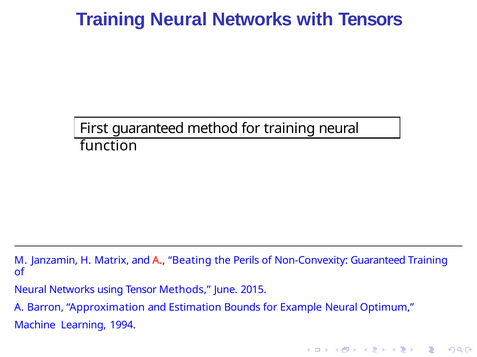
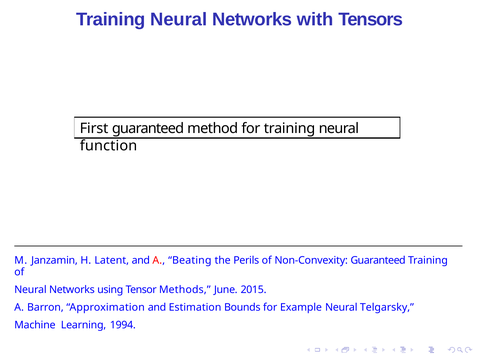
Matrix: Matrix -> Latent
Optimum: Optimum -> Telgarsky
